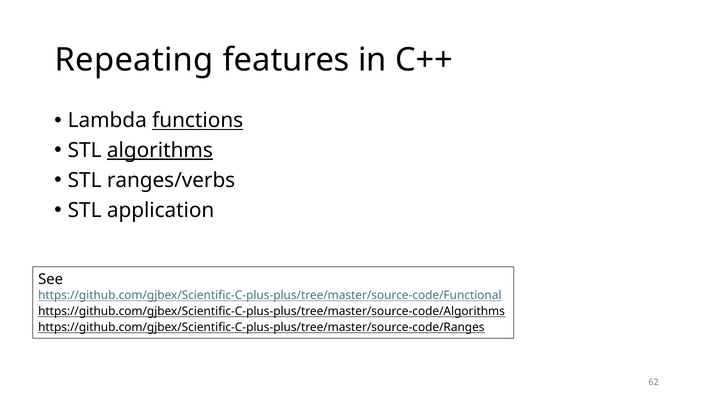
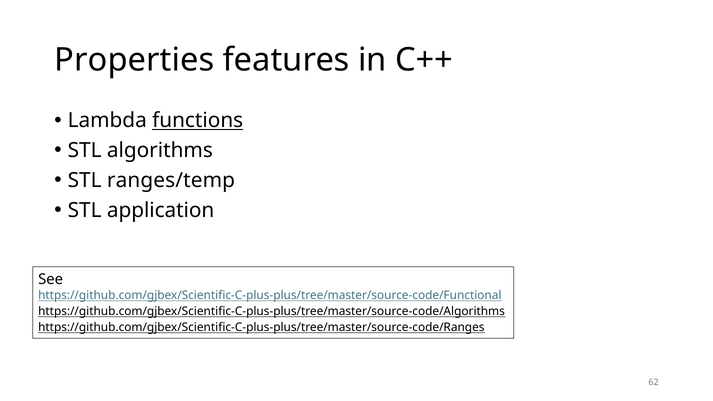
Repeating: Repeating -> Properties
algorithms underline: present -> none
ranges/verbs: ranges/verbs -> ranges/temp
